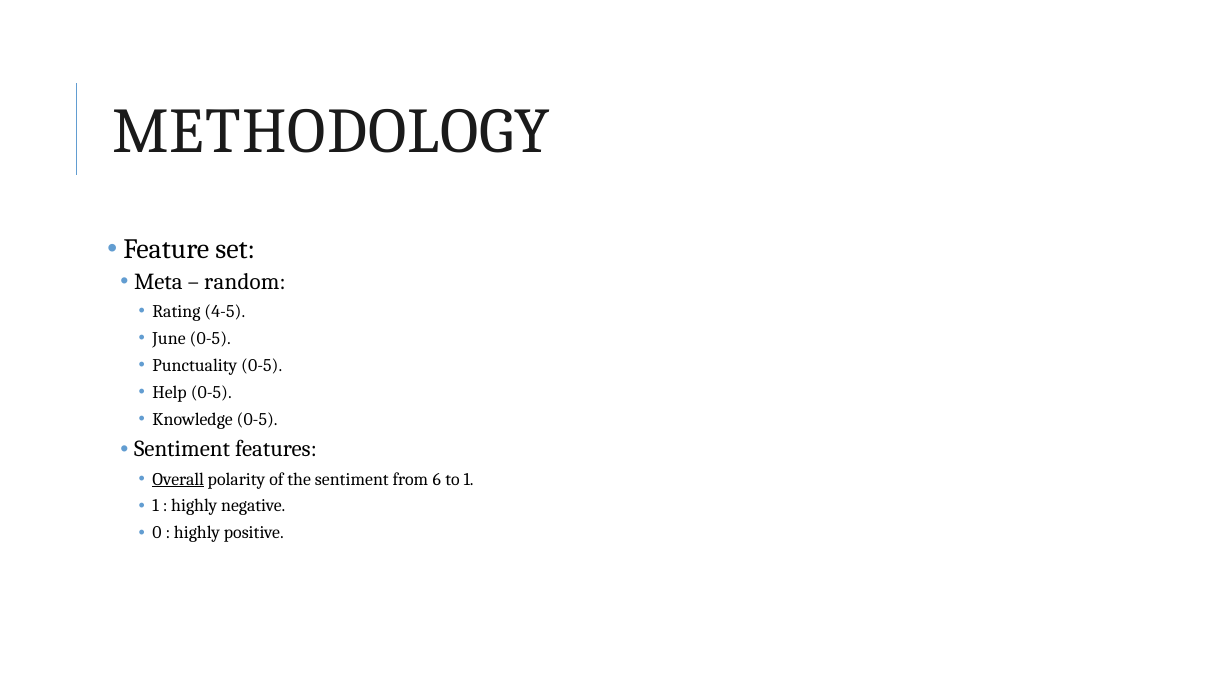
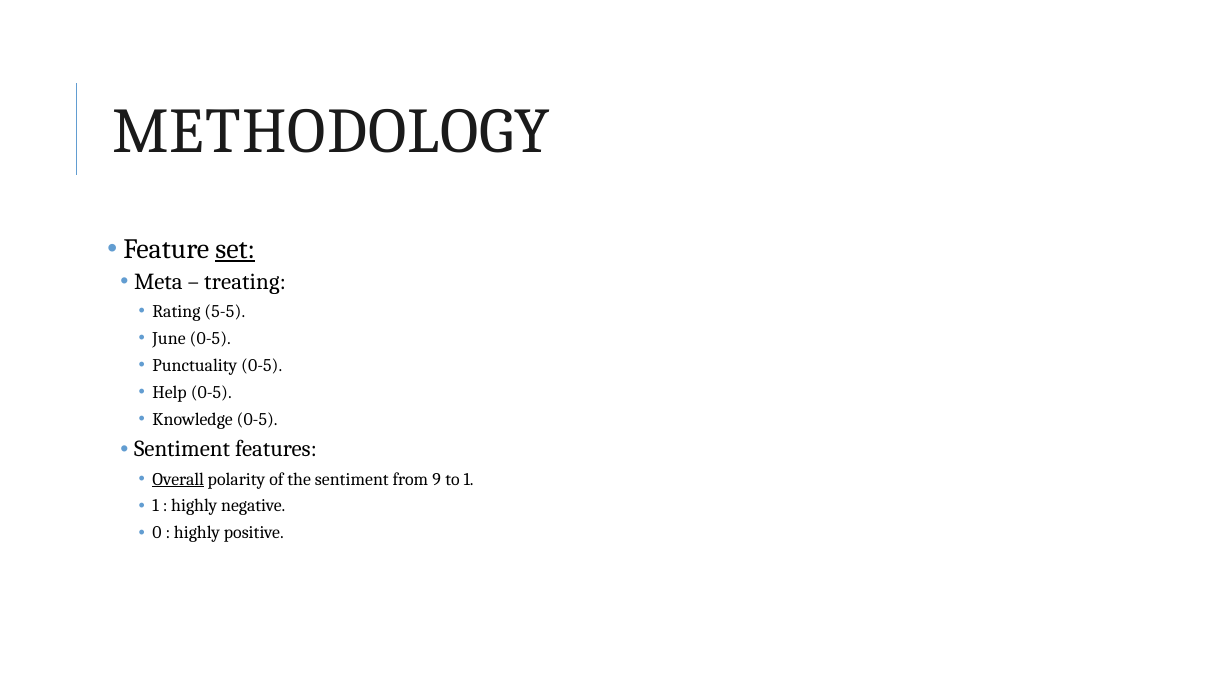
set underline: none -> present
random: random -> treating
4-5: 4-5 -> 5-5
6: 6 -> 9
